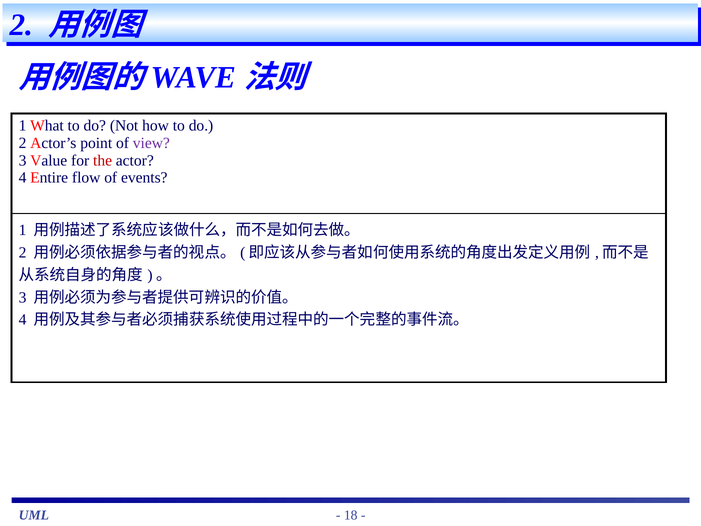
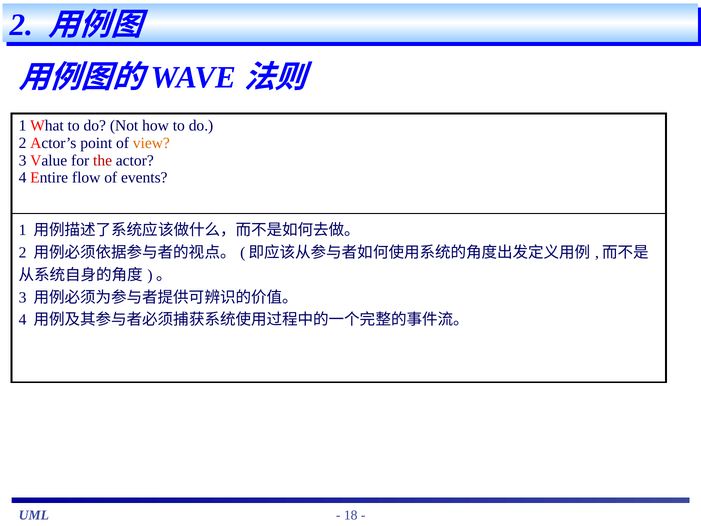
view colour: purple -> orange
